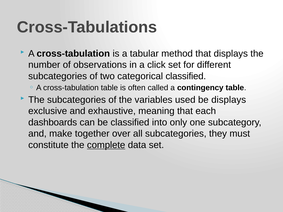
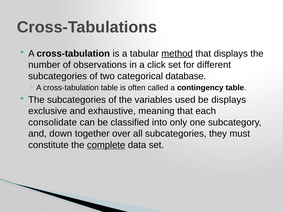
method underline: none -> present
categorical classified: classified -> database
dashboards: dashboards -> consolidate
make: make -> down
